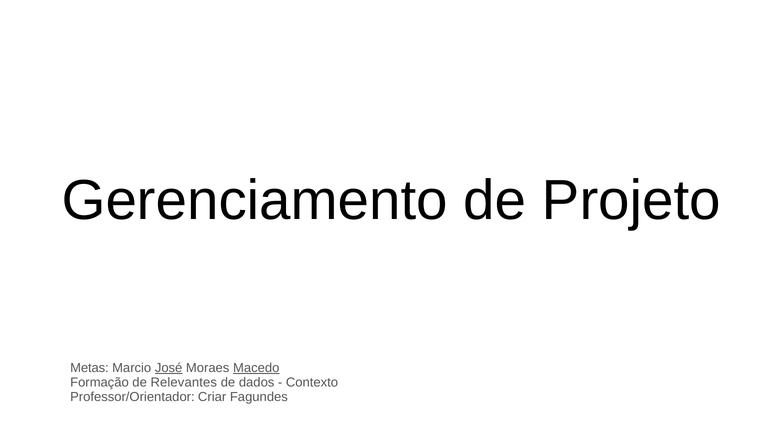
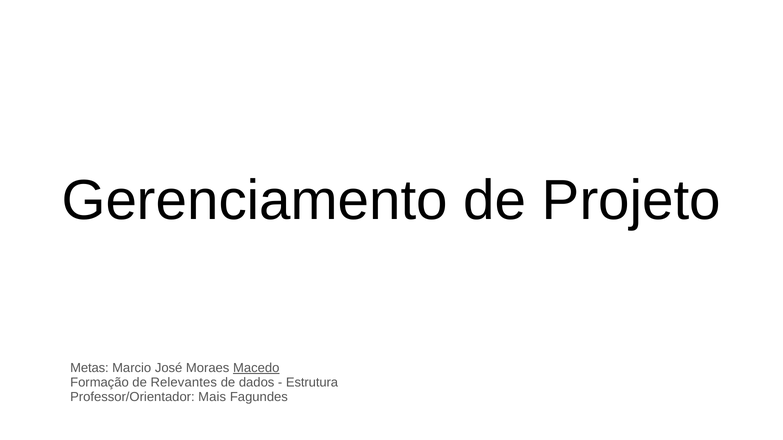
José underline: present -> none
Contexto: Contexto -> Estrutura
Criar: Criar -> Mais
